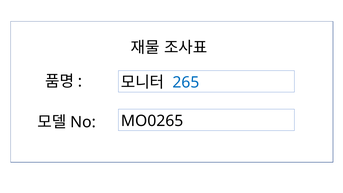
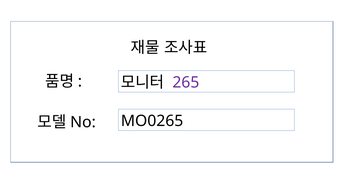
265 colour: blue -> purple
